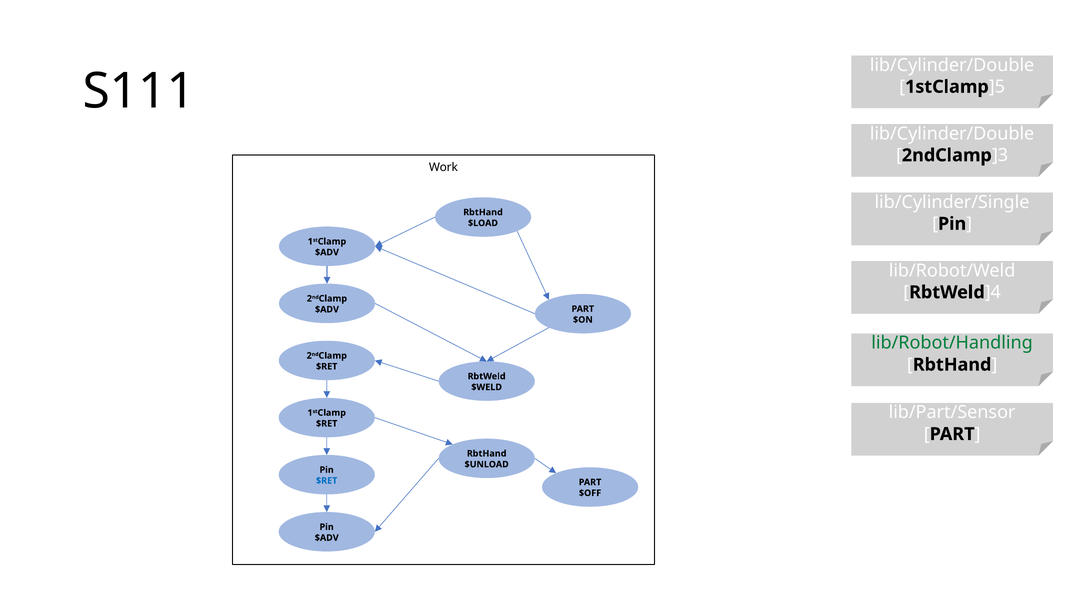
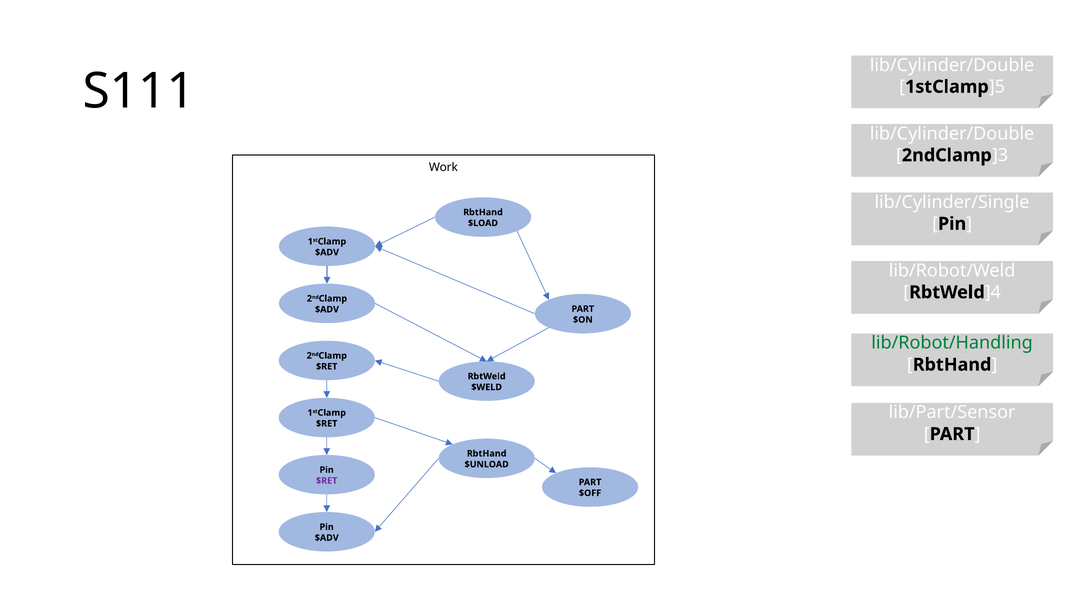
$RET at (327, 480) colour: blue -> purple
